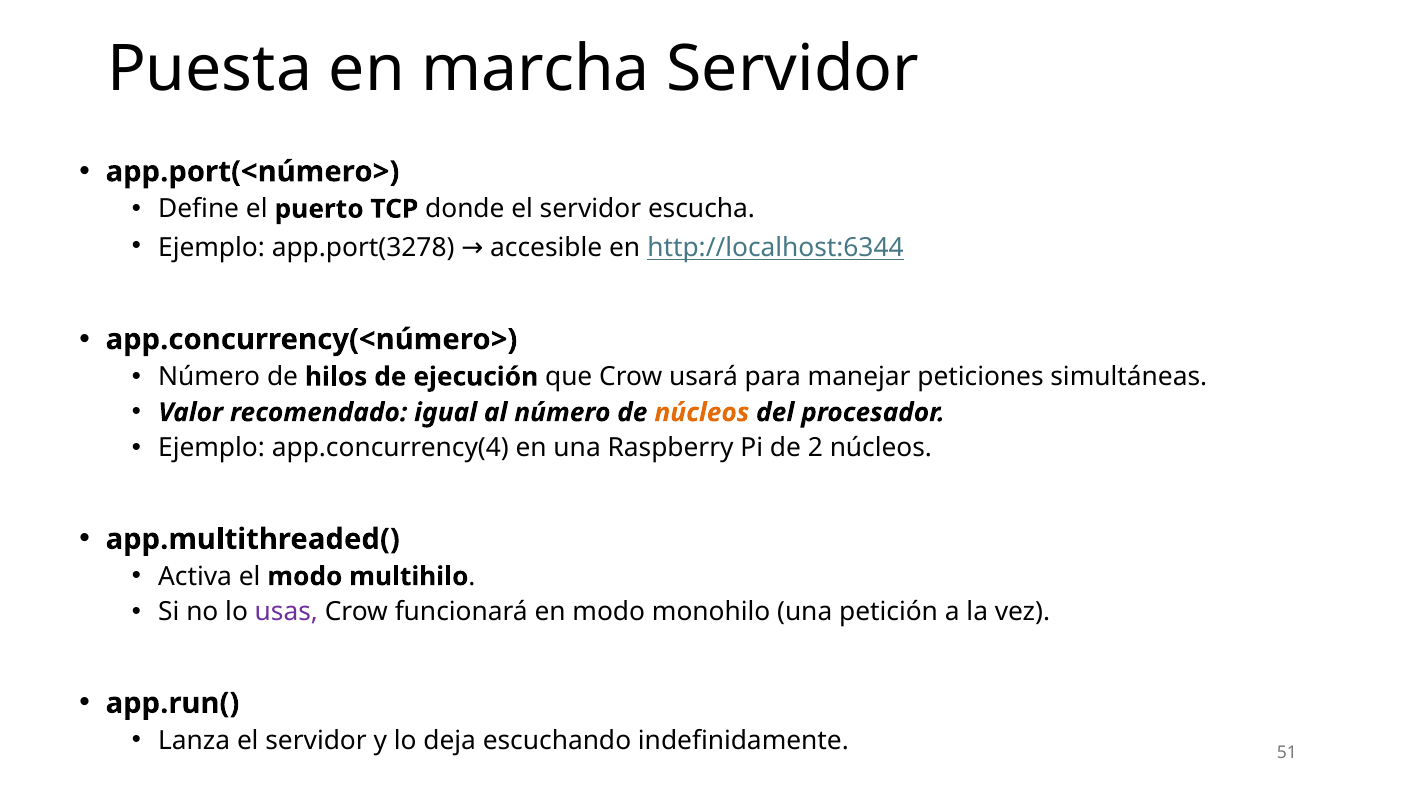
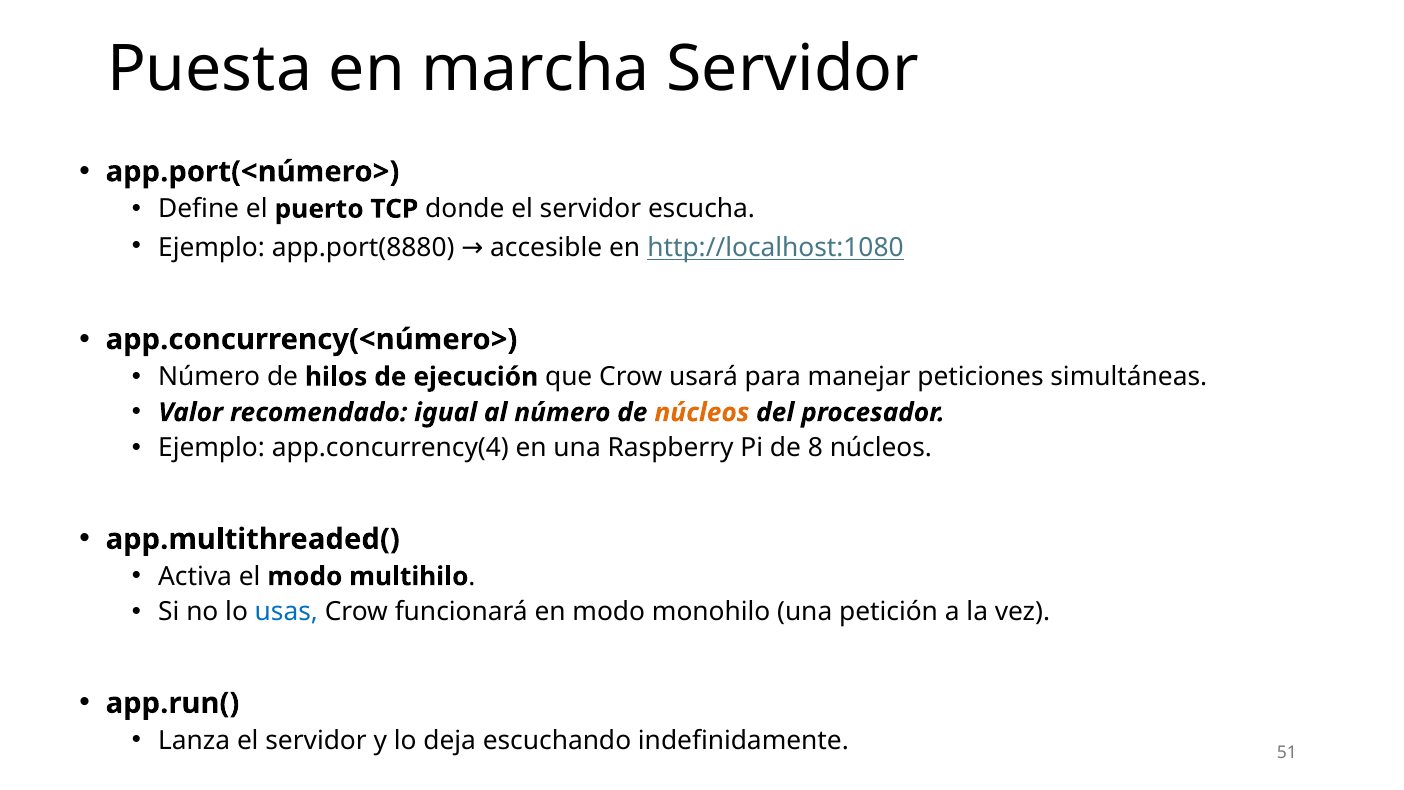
app.port(3278: app.port(3278 -> app.port(8880
http://localhost:6344: http://localhost:6344 -> http://localhost:1080
2: 2 -> 8
usas colour: purple -> blue
